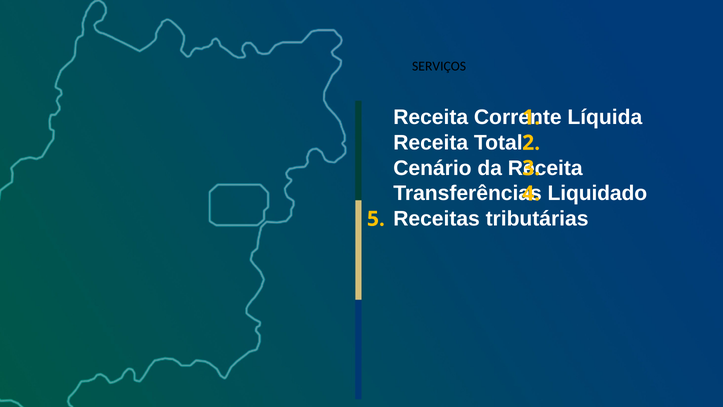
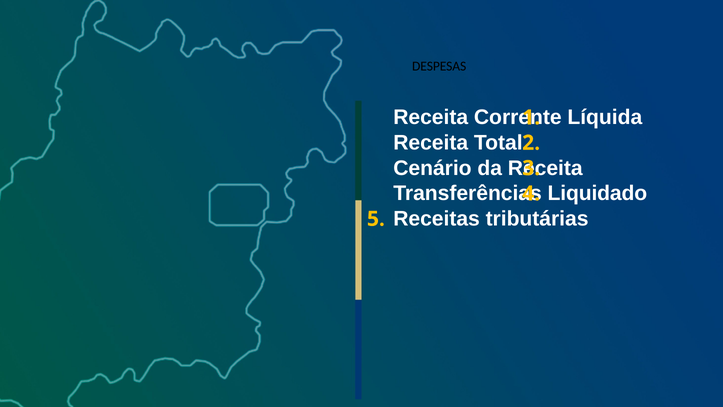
SERVIÇOS: SERVIÇOS -> DESPESAS
